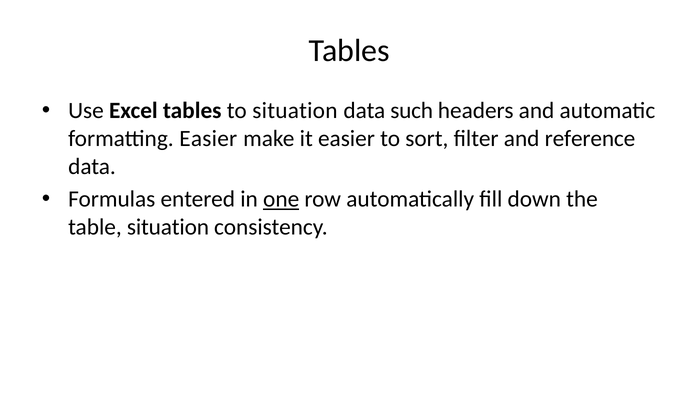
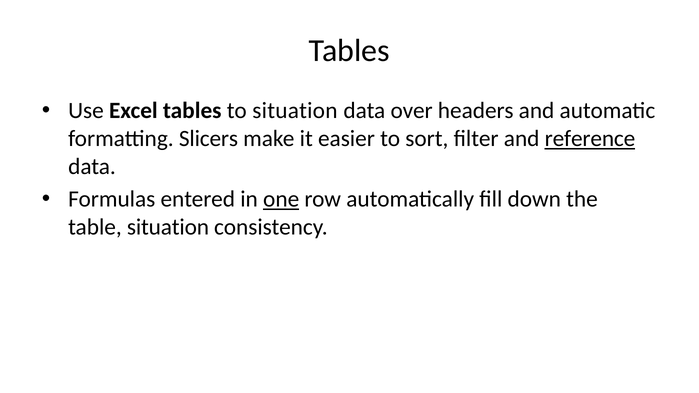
such: such -> over
formatting Easier: Easier -> Slicers
reference underline: none -> present
